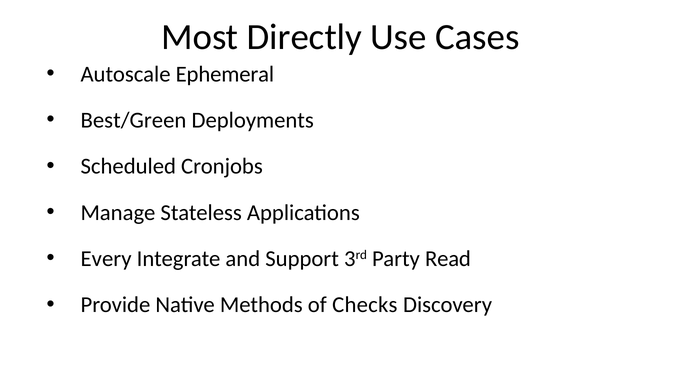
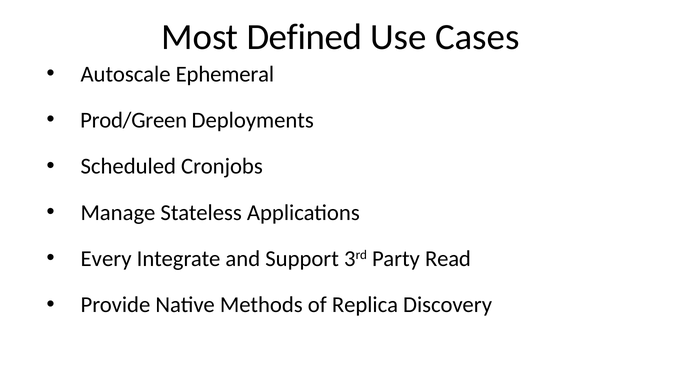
Directly: Directly -> Defined
Best/Green: Best/Green -> Prod/Green
Checks: Checks -> Replica
